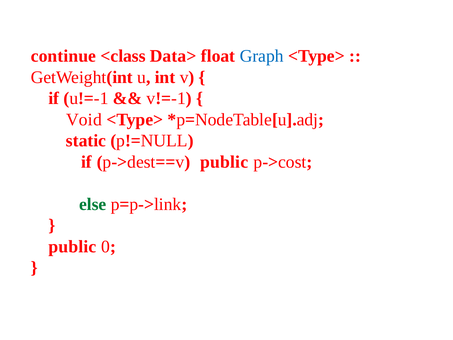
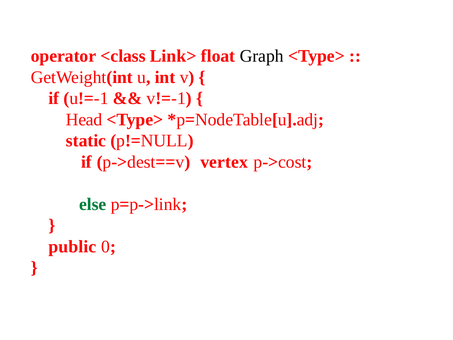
continue: continue -> operator
Data>: Data> -> Link>
Graph colour: blue -> black
Void: Void -> Head
p->dest==v public: public -> vertex
